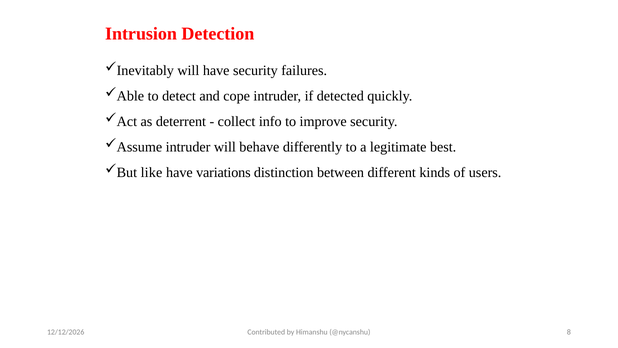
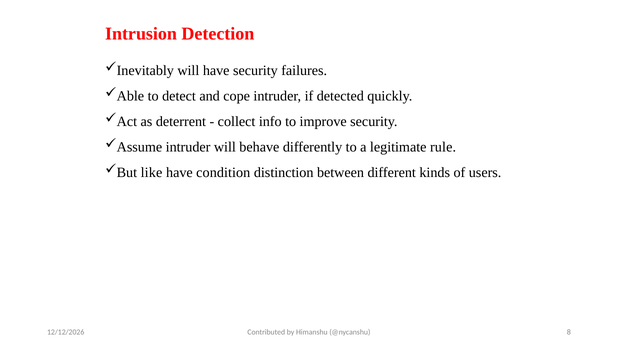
best: best -> rule
variations: variations -> condition
